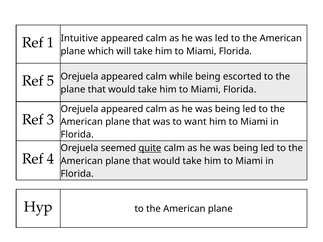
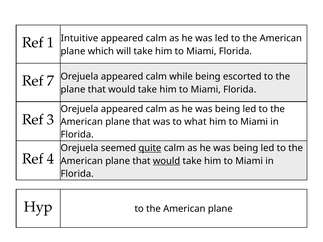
5: 5 -> 7
want: want -> what
would at (167, 161) underline: none -> present
